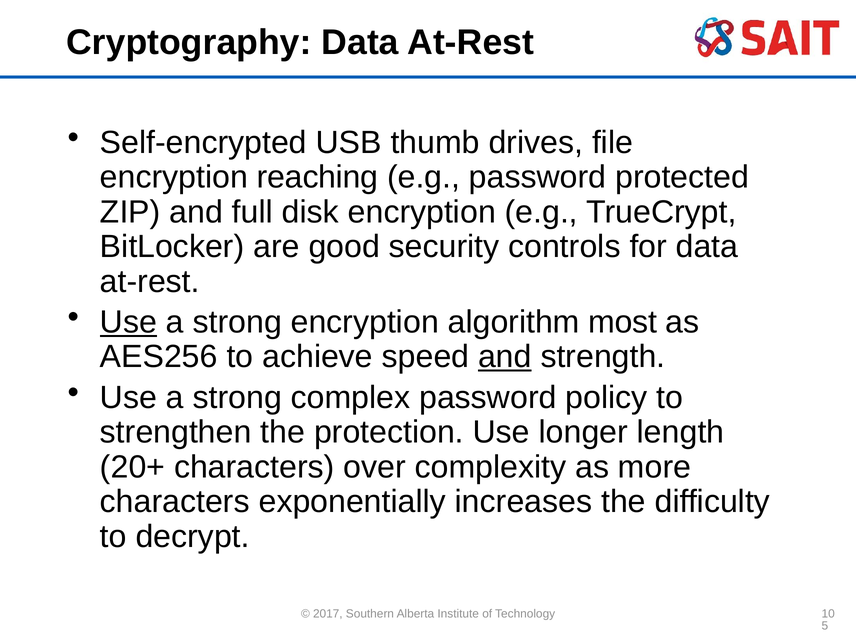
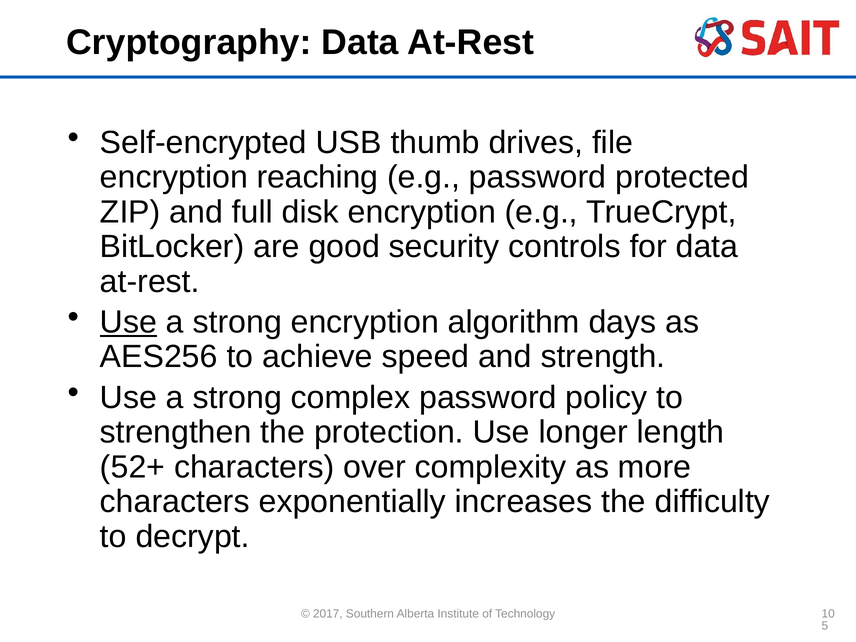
most: most -> days
and at (505, 357) underline: present -> none
20+: 20+ -> 52+
